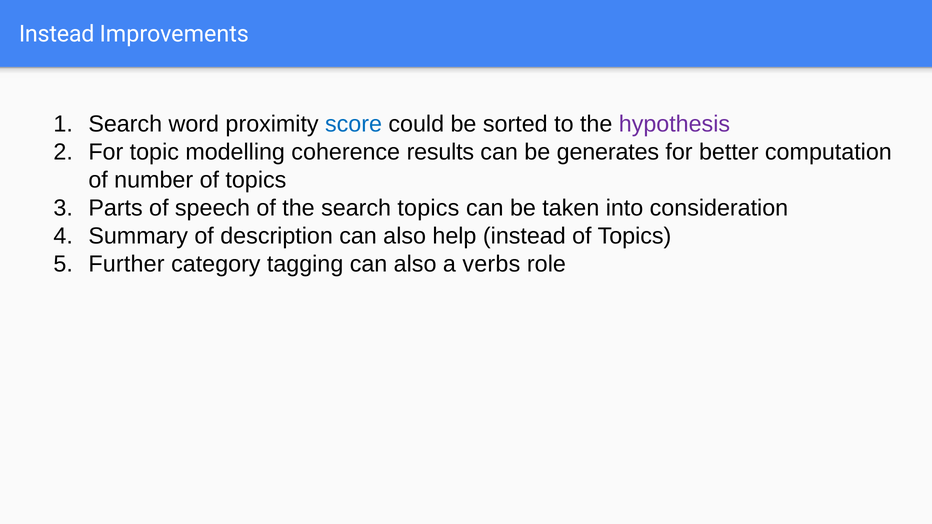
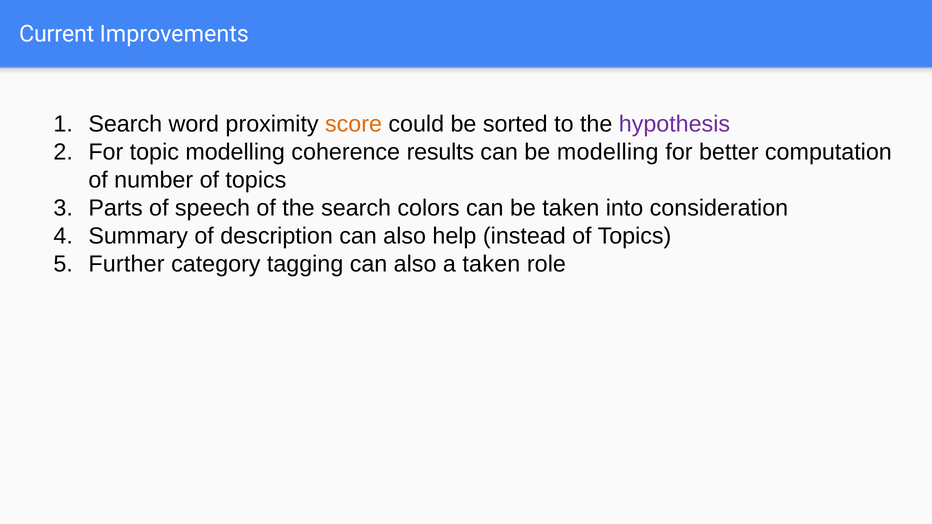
Instead at (57, 34): Instead -> Current
score colour: blue -> orange
be generates: generates -> modelling
search topics: topics -> colors
a verbs: verbs -> taken
